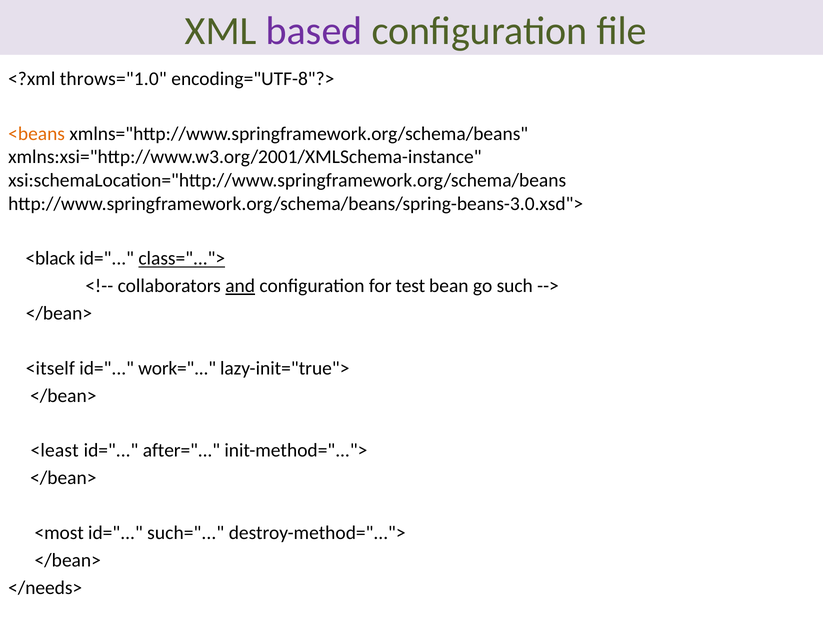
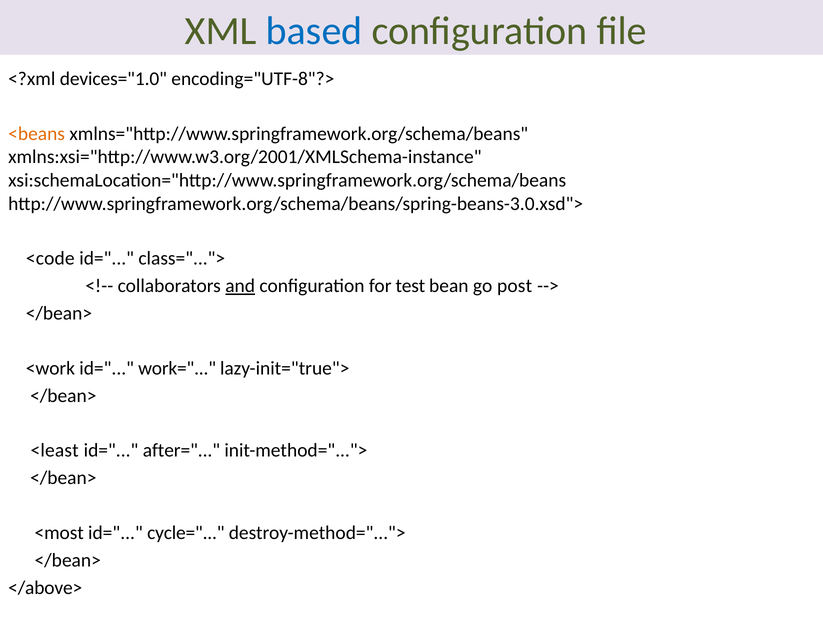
based colour: purple -> blue
throws="1.0: throws="1.0 -> devices="1.0
<black: <black -> <code
class="..."> underline: present -> none
such: such -> post
<itself: <itself -> <work
such=: such= -> cycle=
</needs>: </needs> -> </above>
